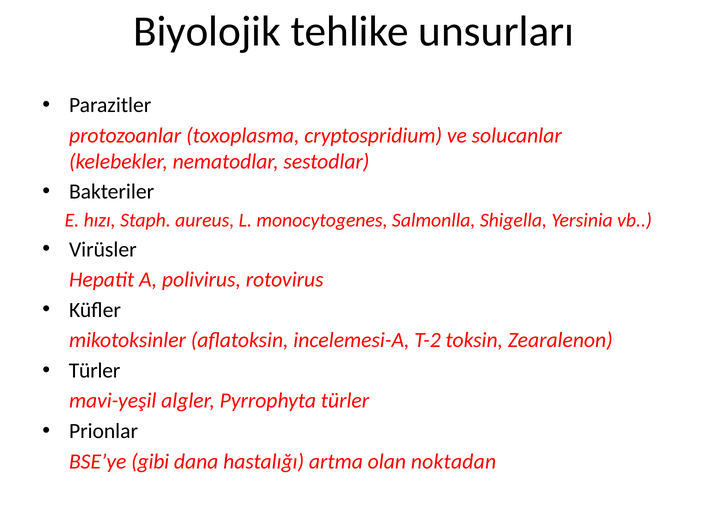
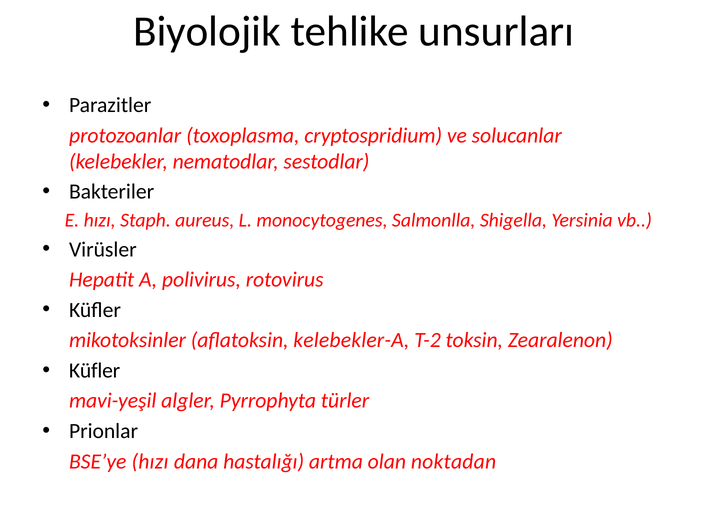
incelemesi-A: incelemesi-A -> kelebekler-A
Türler at (95, 371): Türler -> Küfler
BSE’ye gibi: gibi -> hızı
